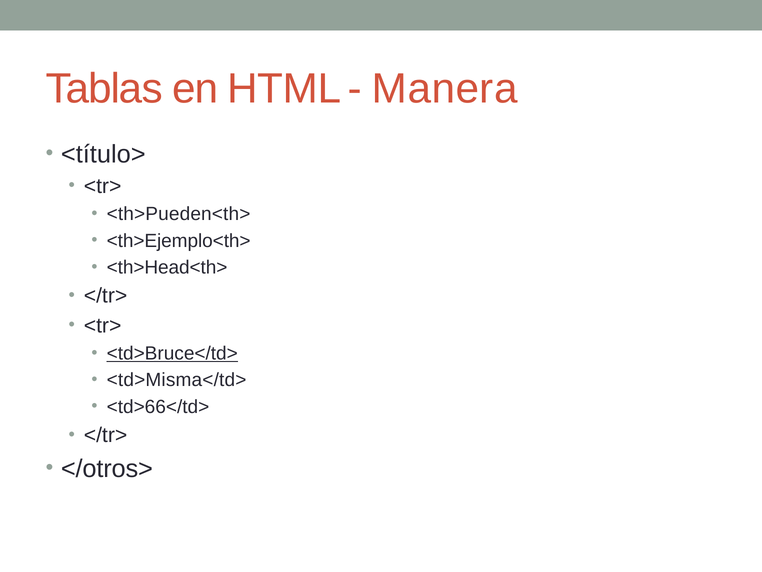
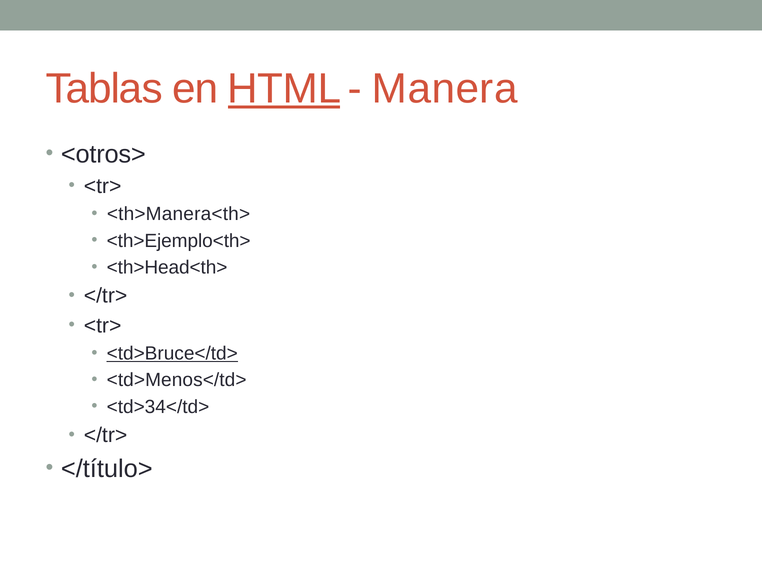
HTML underline: none -> present
<título>: <título> -> <otros>
<th>Pueden<th>: <th>Pueden<th> -> <th>Manera<th>
<td>Misma</td>: <td>Misma</td> -> <td>Menos</td>
<td>66</td>: <td>66</td> -> <td>34</td>
</otros>: </otros> -> </título>
